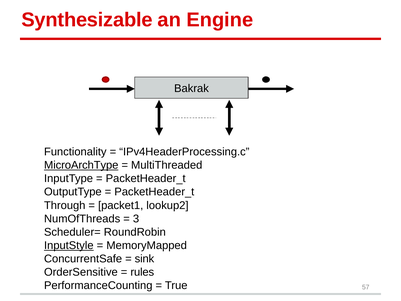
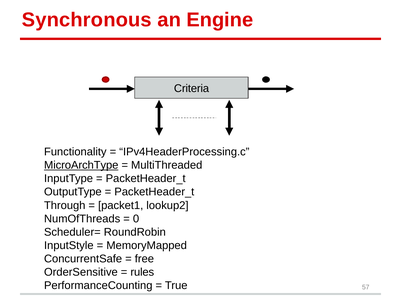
Synthesizable: Synthesizable -> Synchronous
Bakrak: Bakrak -> Criteria
3: 3 -> 0
InputStyle underline: present -> none
sink: sink -> free
